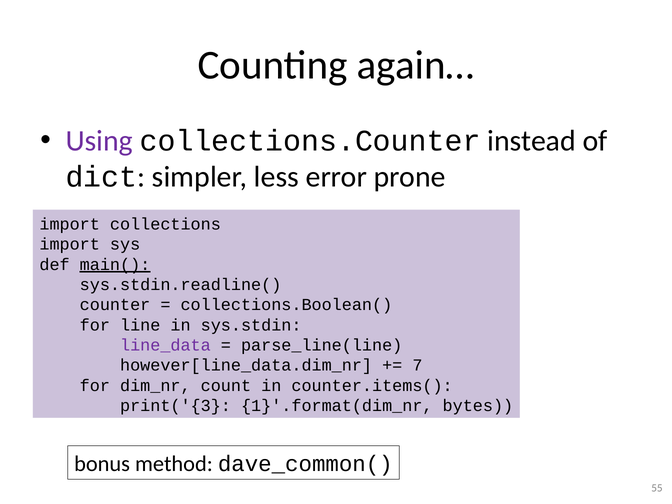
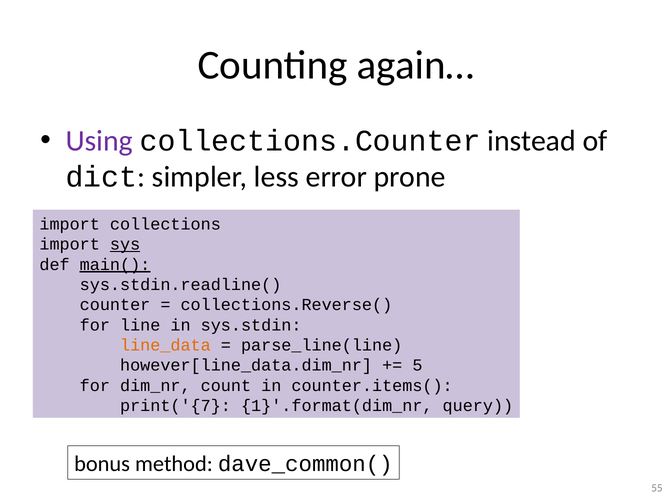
sys underline: none -> present
collections.Boolean(: collections.Boolean( -> collections.Reverse(
line_data colour: purple -> orange
7: 7 -> 5
print('{3: print('{3 -> print('{7
bytes: bytes -> query
